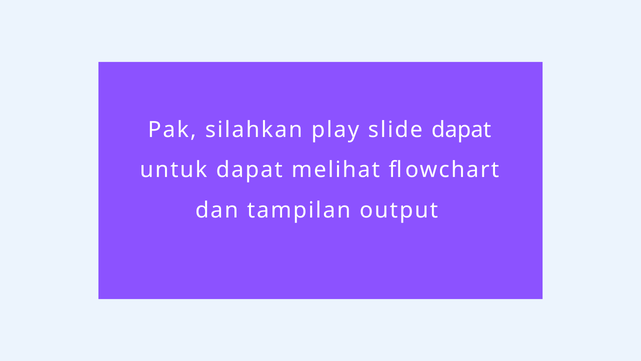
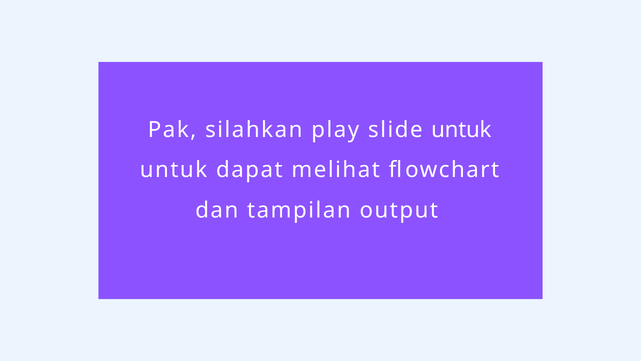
slide dapat: dapat -> untuk
